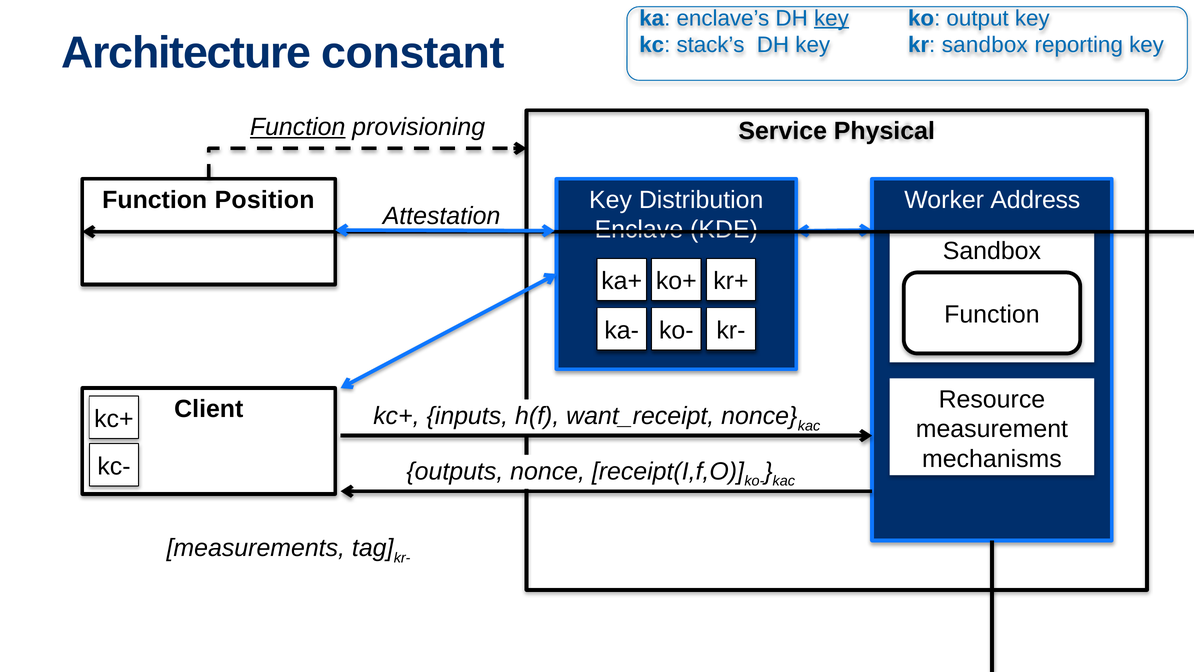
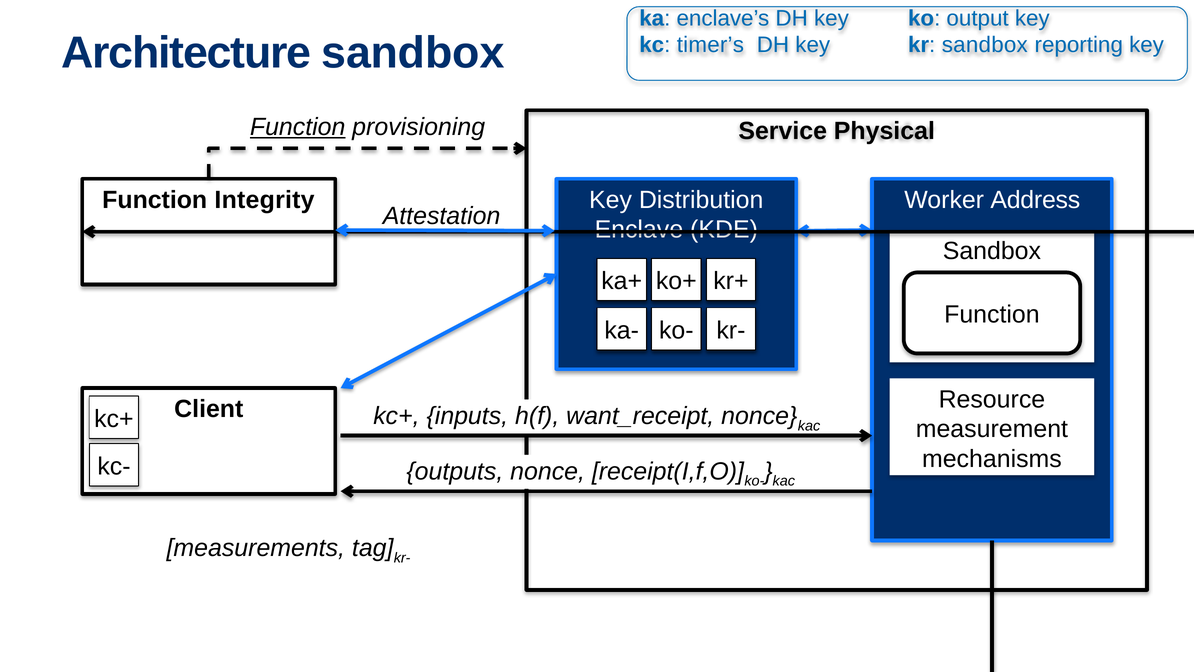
key at (831, 18) underline: present -> none
Architecture constant: constant -> sandbox
stack’s: stack’s -> timer’s
Position: Position -> Integrity
